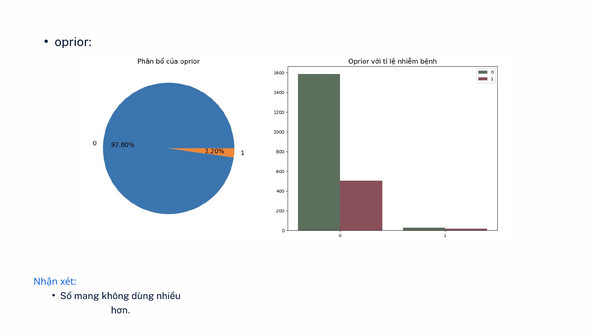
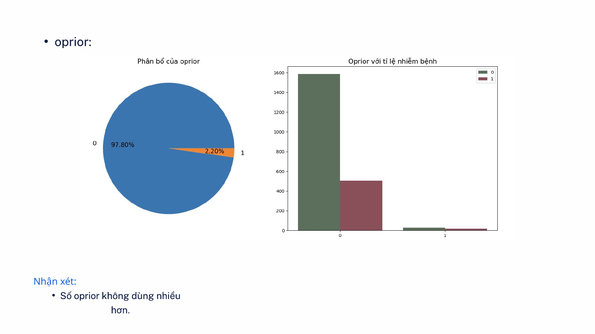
Số mang: mang -> oprior
